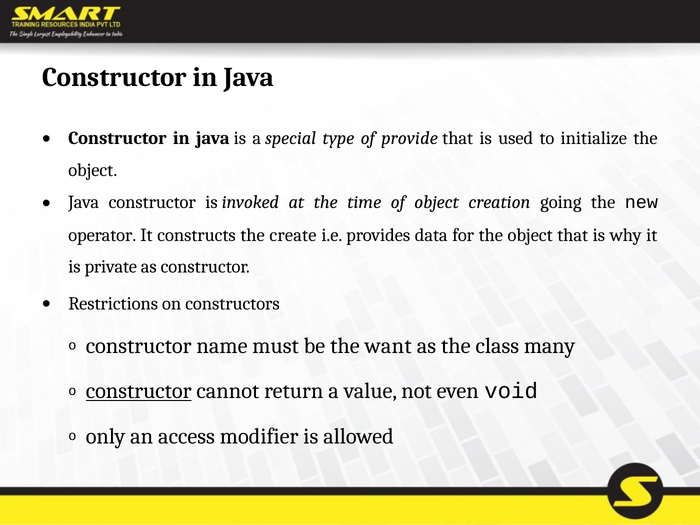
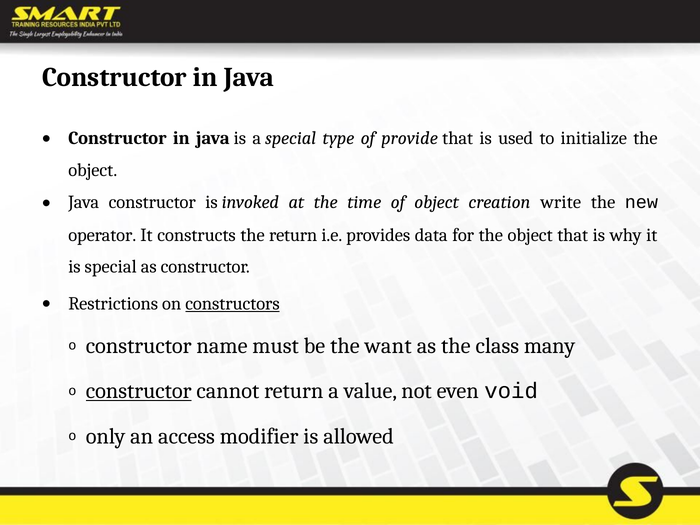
going: going -> write
the create: create -> return
is private: private -> special
constructors underline: none -> present
